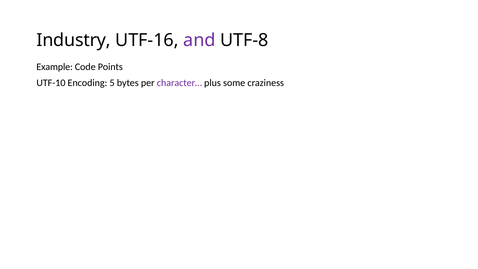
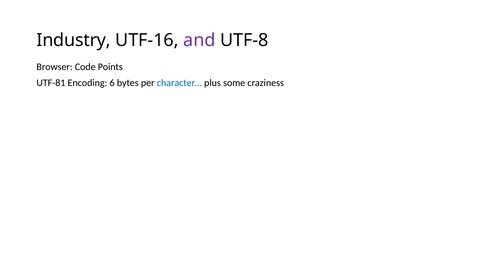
Example: Example -> Browser
UTF-10: UTF-10 -> UTF-81
5: 5 -> 6
character… colour: purple -> blue
